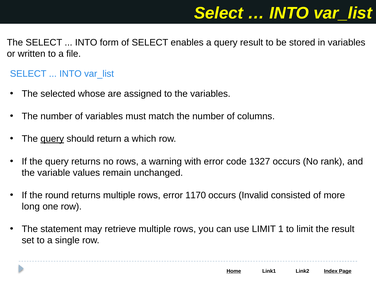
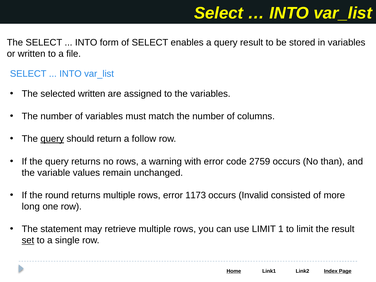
selected whose: whose -> written
which: which -> follow
1327: 1327 -> 2759
rank: rank -> than
1170: 1170 -> 1173
set underline: none -> present
